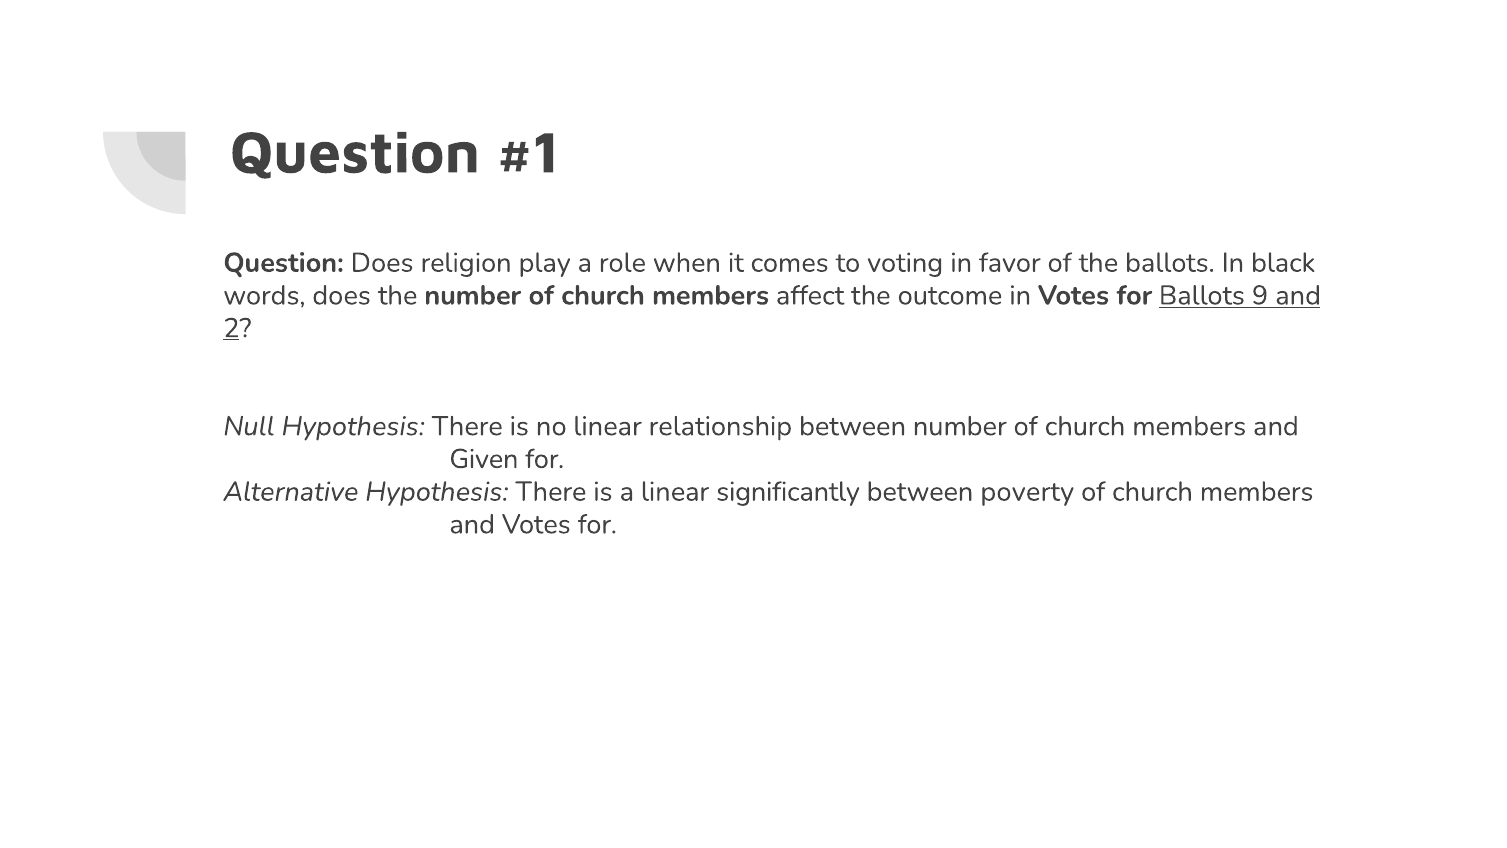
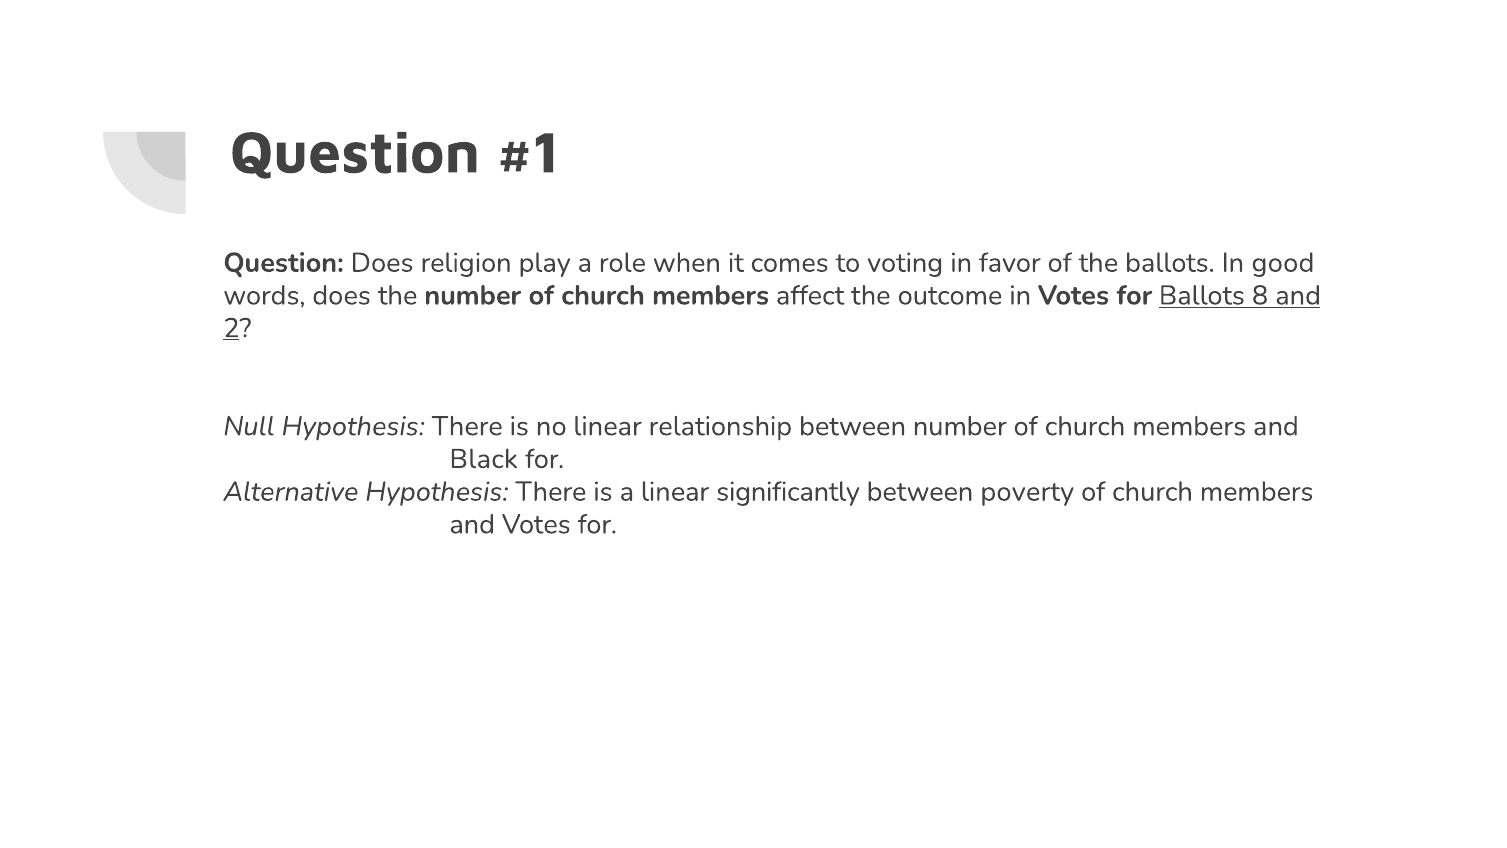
black: black -> good
9: 9 -> 8
Given: Given -> Black
